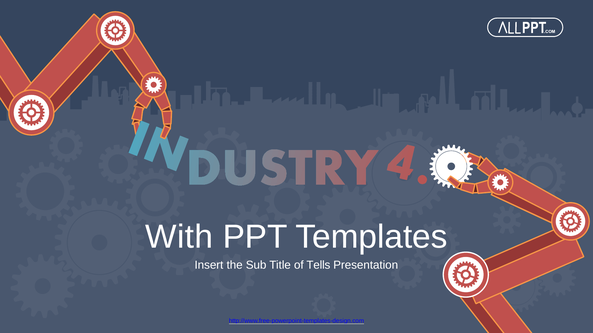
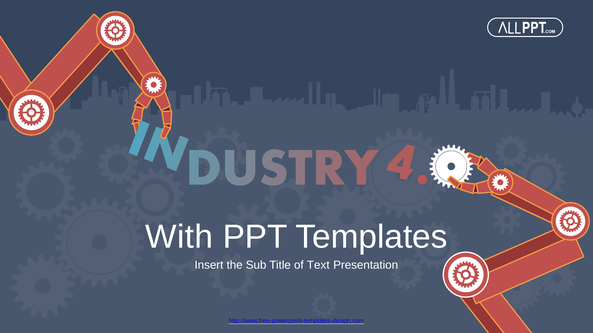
Tells: Tells -> Text
